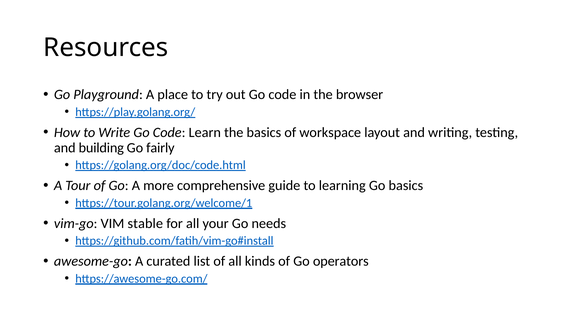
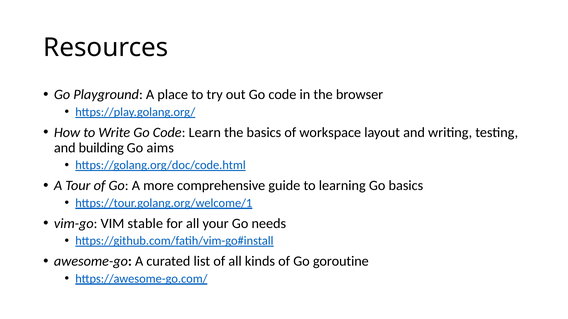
fairly: fairly -> aims
operators: operators -> goroutine
